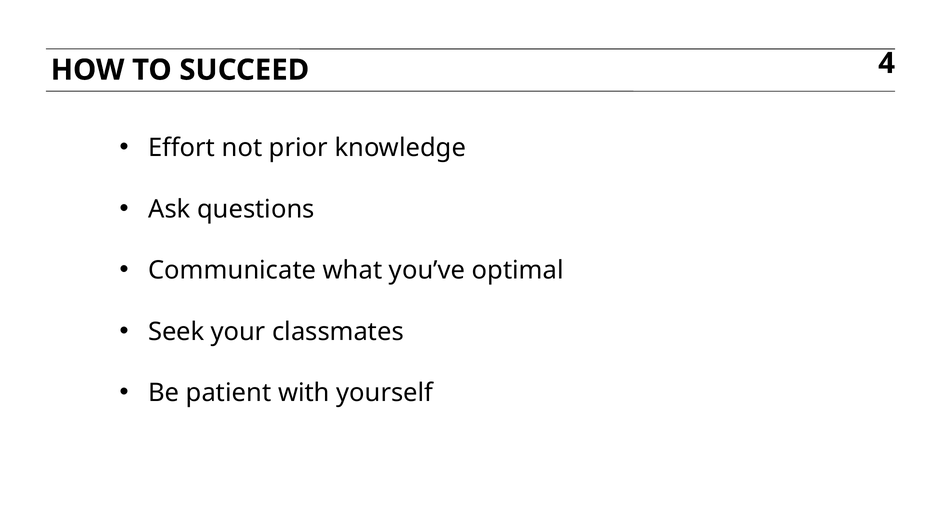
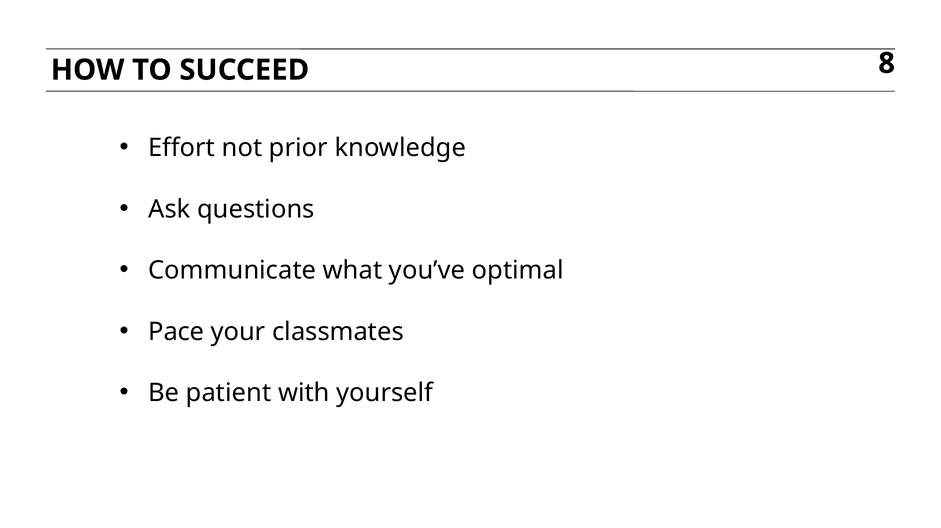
4: 4 -> 8
Seek: Seek -> Pace
